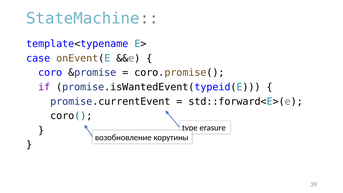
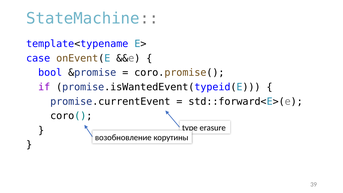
coro: coro -> bool
